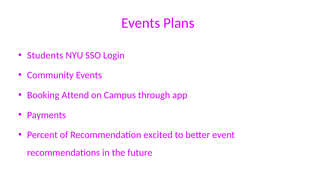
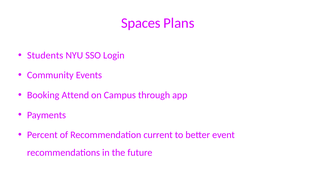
Events at (141, 23): Events -> Spaces
excited: excited -> current
